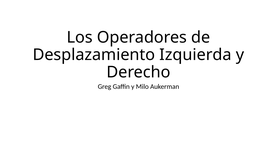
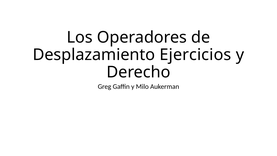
Izquierda: Izquierda -> Ejercicios
